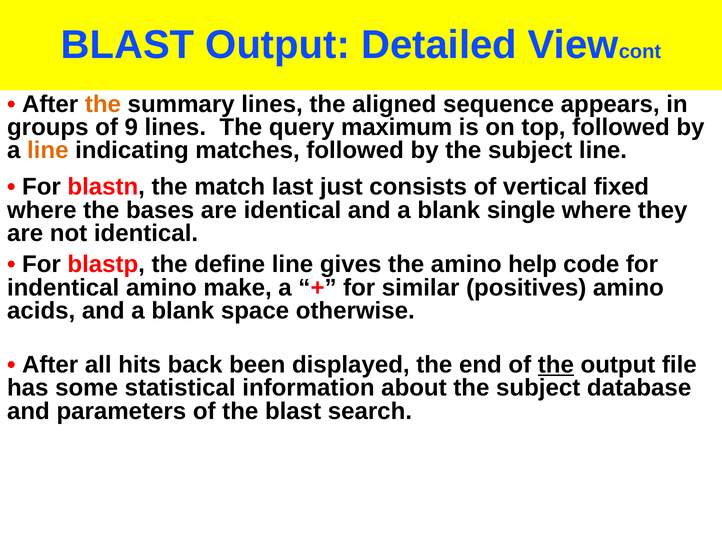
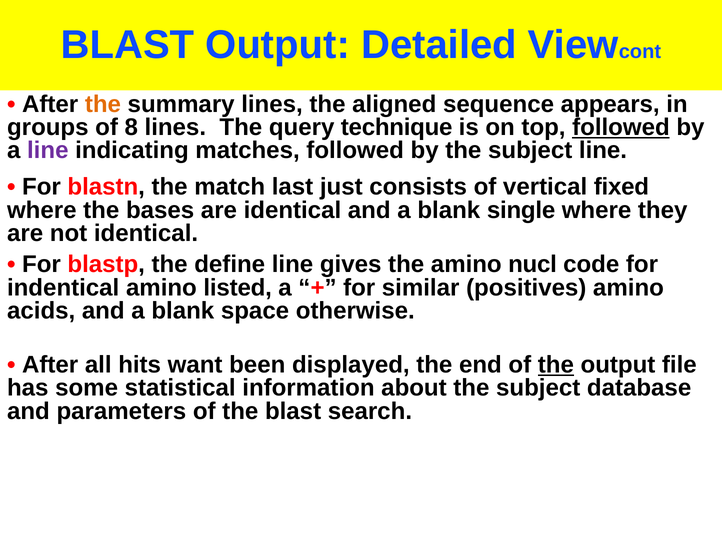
9: 9 -> 8
maximum: maximum -> technique
followed at (621, 127) underline: none -> present
line at (48, 150) colour: orange -> purple
help: help -> nucl
make: make -> listed
back: back -> want
